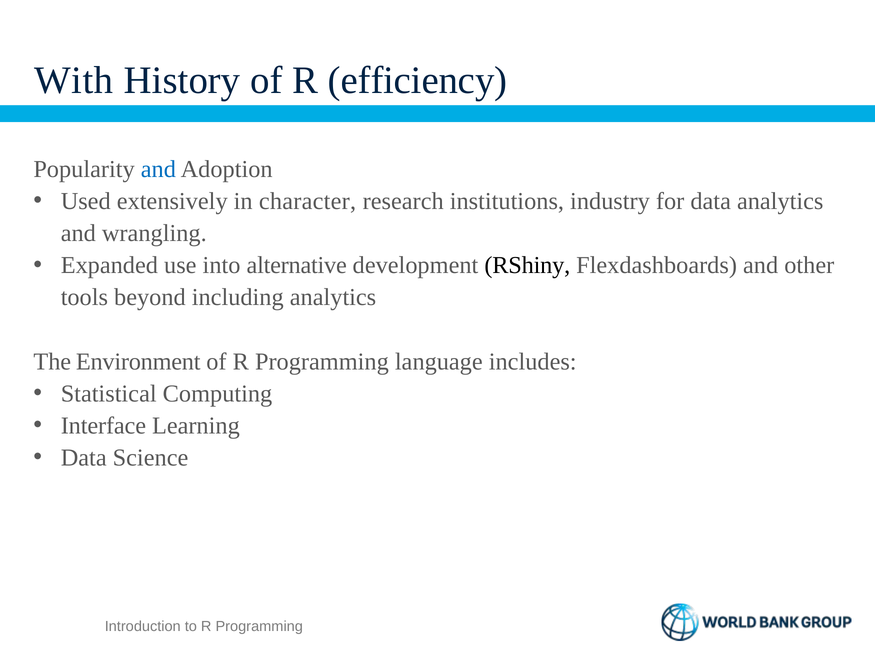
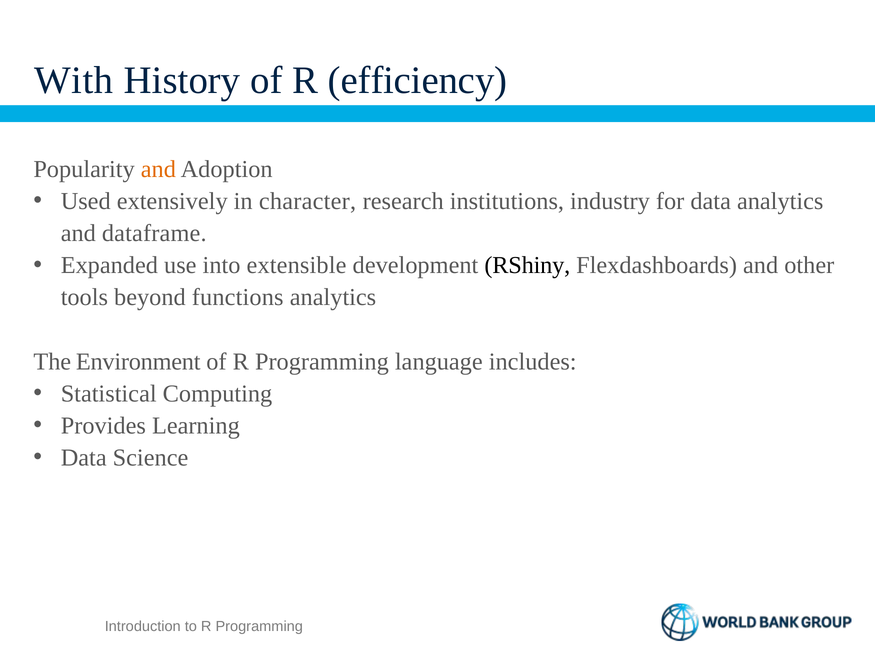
and at (158, 169) colour: blue -> orange
wrangling: wrangling -> dataframe
alternative: alternative -> extensible
including: including -> functions
Interface: Interface -> Provides
